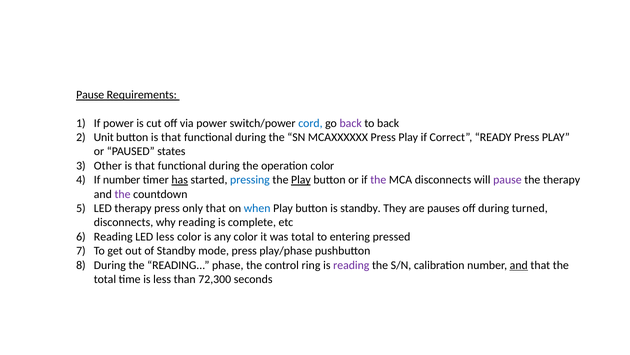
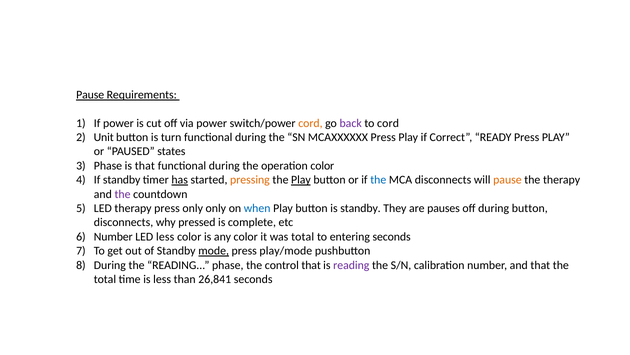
cord at (310, 123) colour: blue -> orange
to back: back -> cord
button is that: that -> turn
Other at (108, 165): Other -> Phase
If number: number -> standby
pressing colour: blue -> orange
the at (378, 180) colour: purple -> blue
pause at (507, 180) colour: purple -> orange
only that: that -> only
during turned: turned -> button
why reading: reading -> pressed
Reading at (113, 236): Reading -> Number
entering pressed: pressed -> seconds
mode underline: none -> present
play/phase: play/phase -> play/mode
control ring: ring -> that
and at (519, 265) underline: present -> none
72,300: 72,300 -> 26,841
